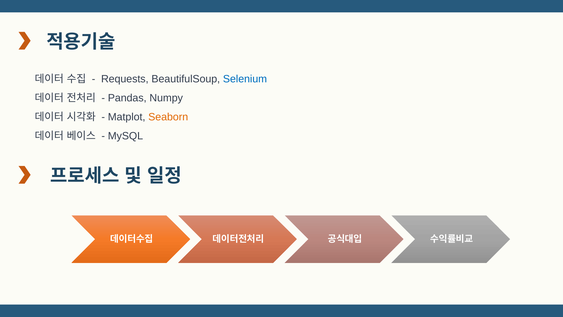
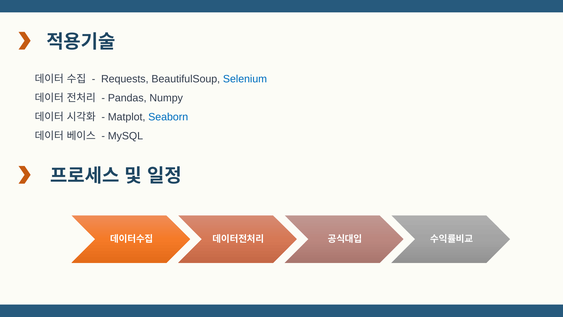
Seaborn colour: orange -> blue
